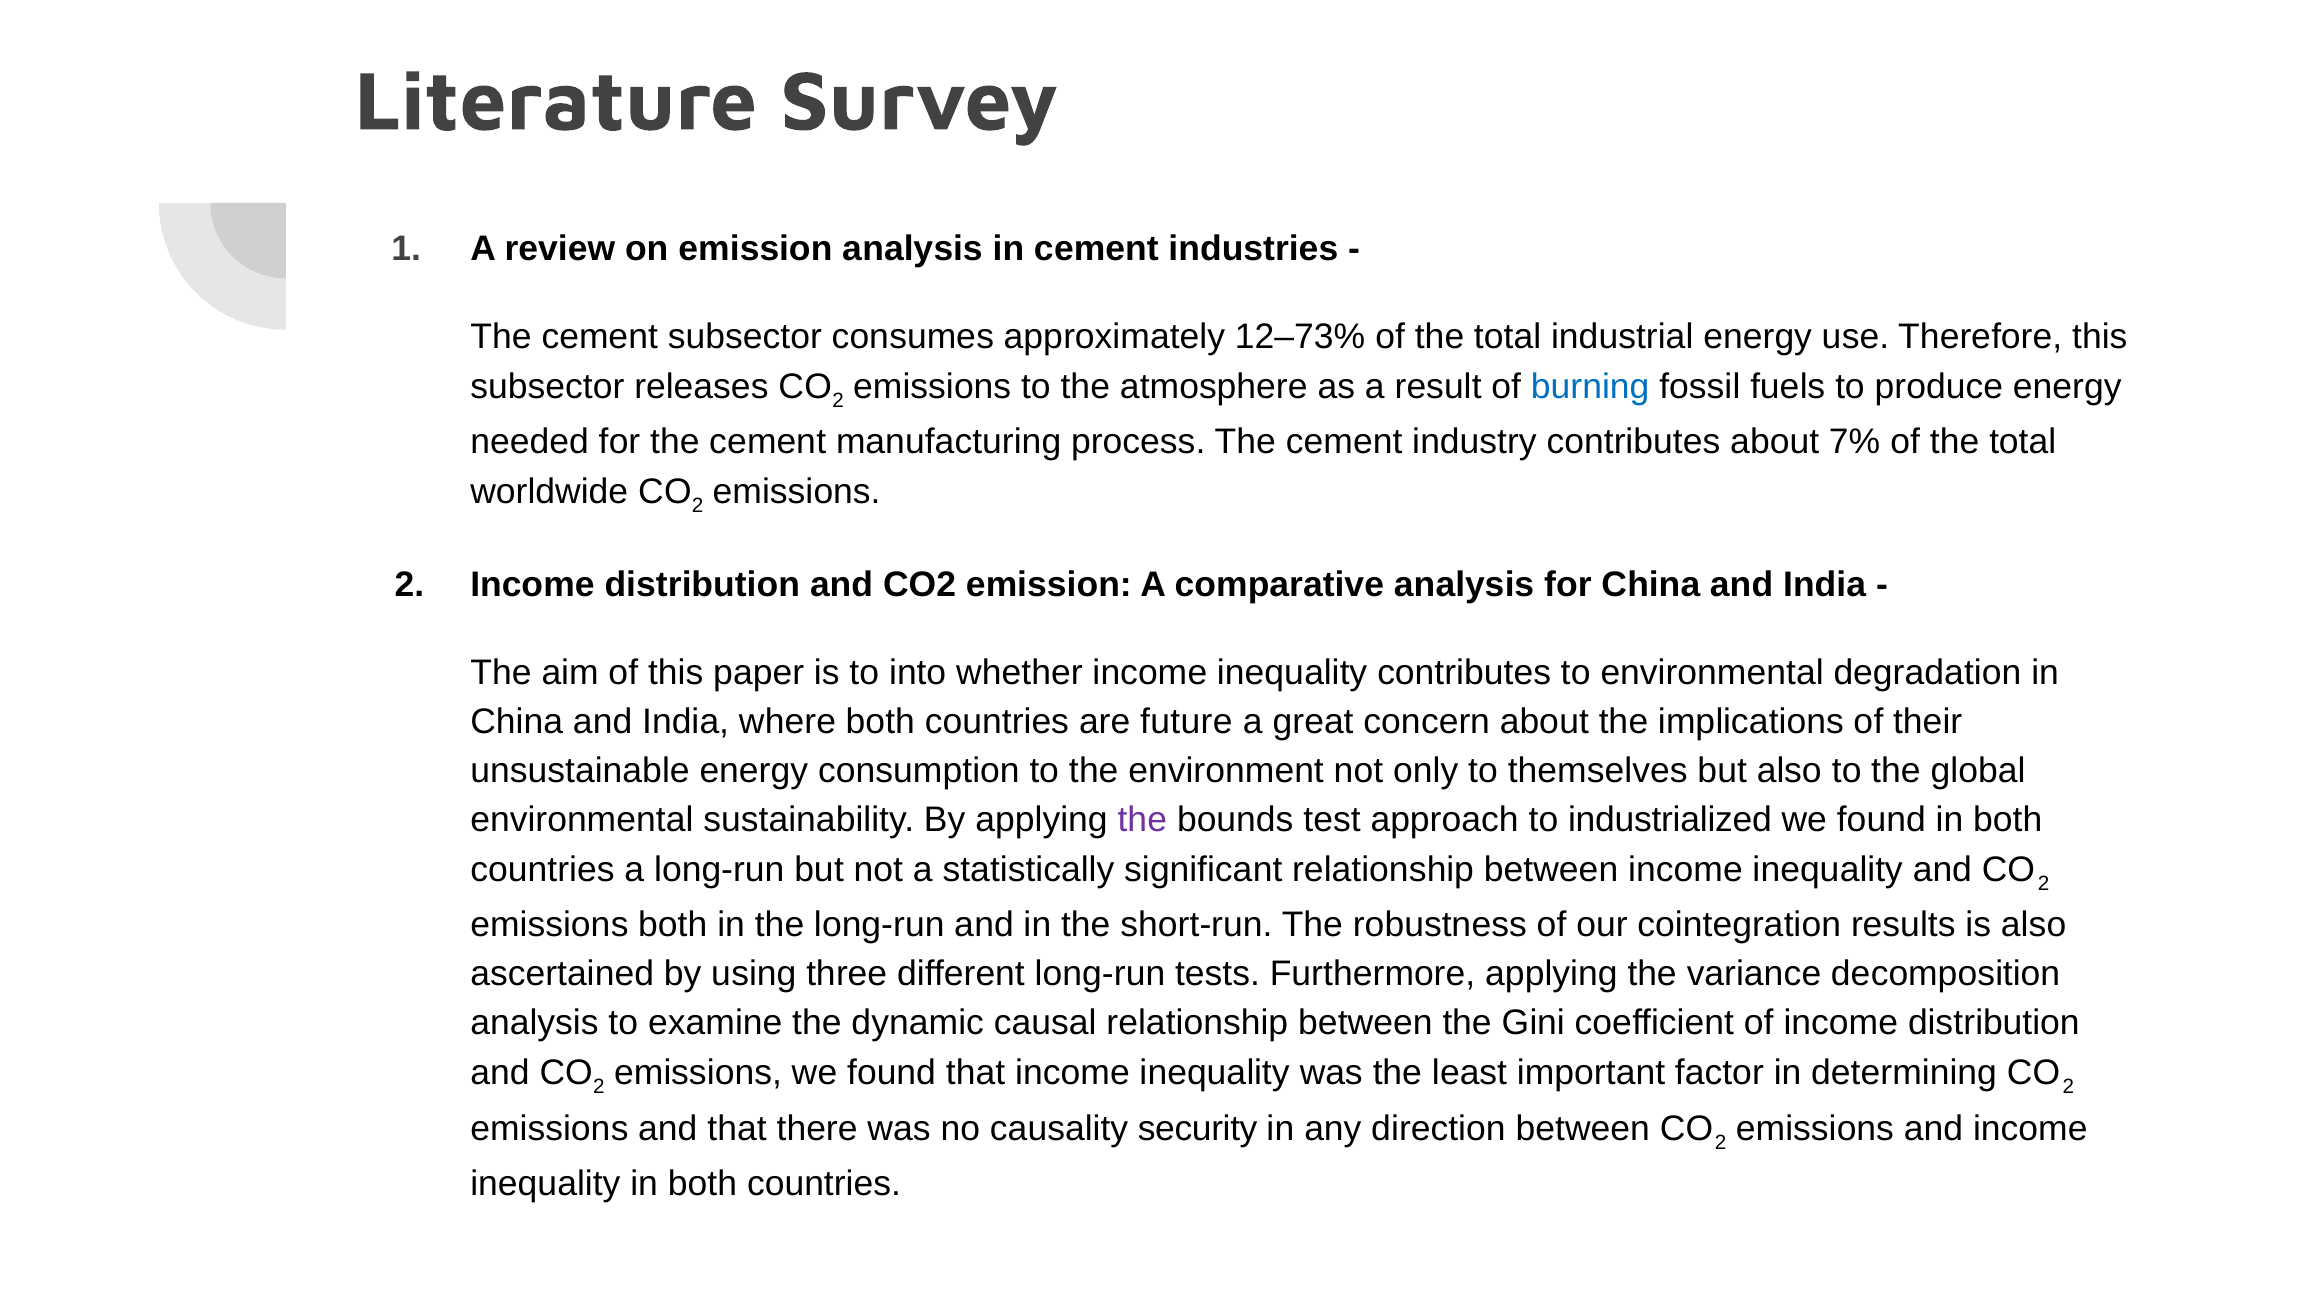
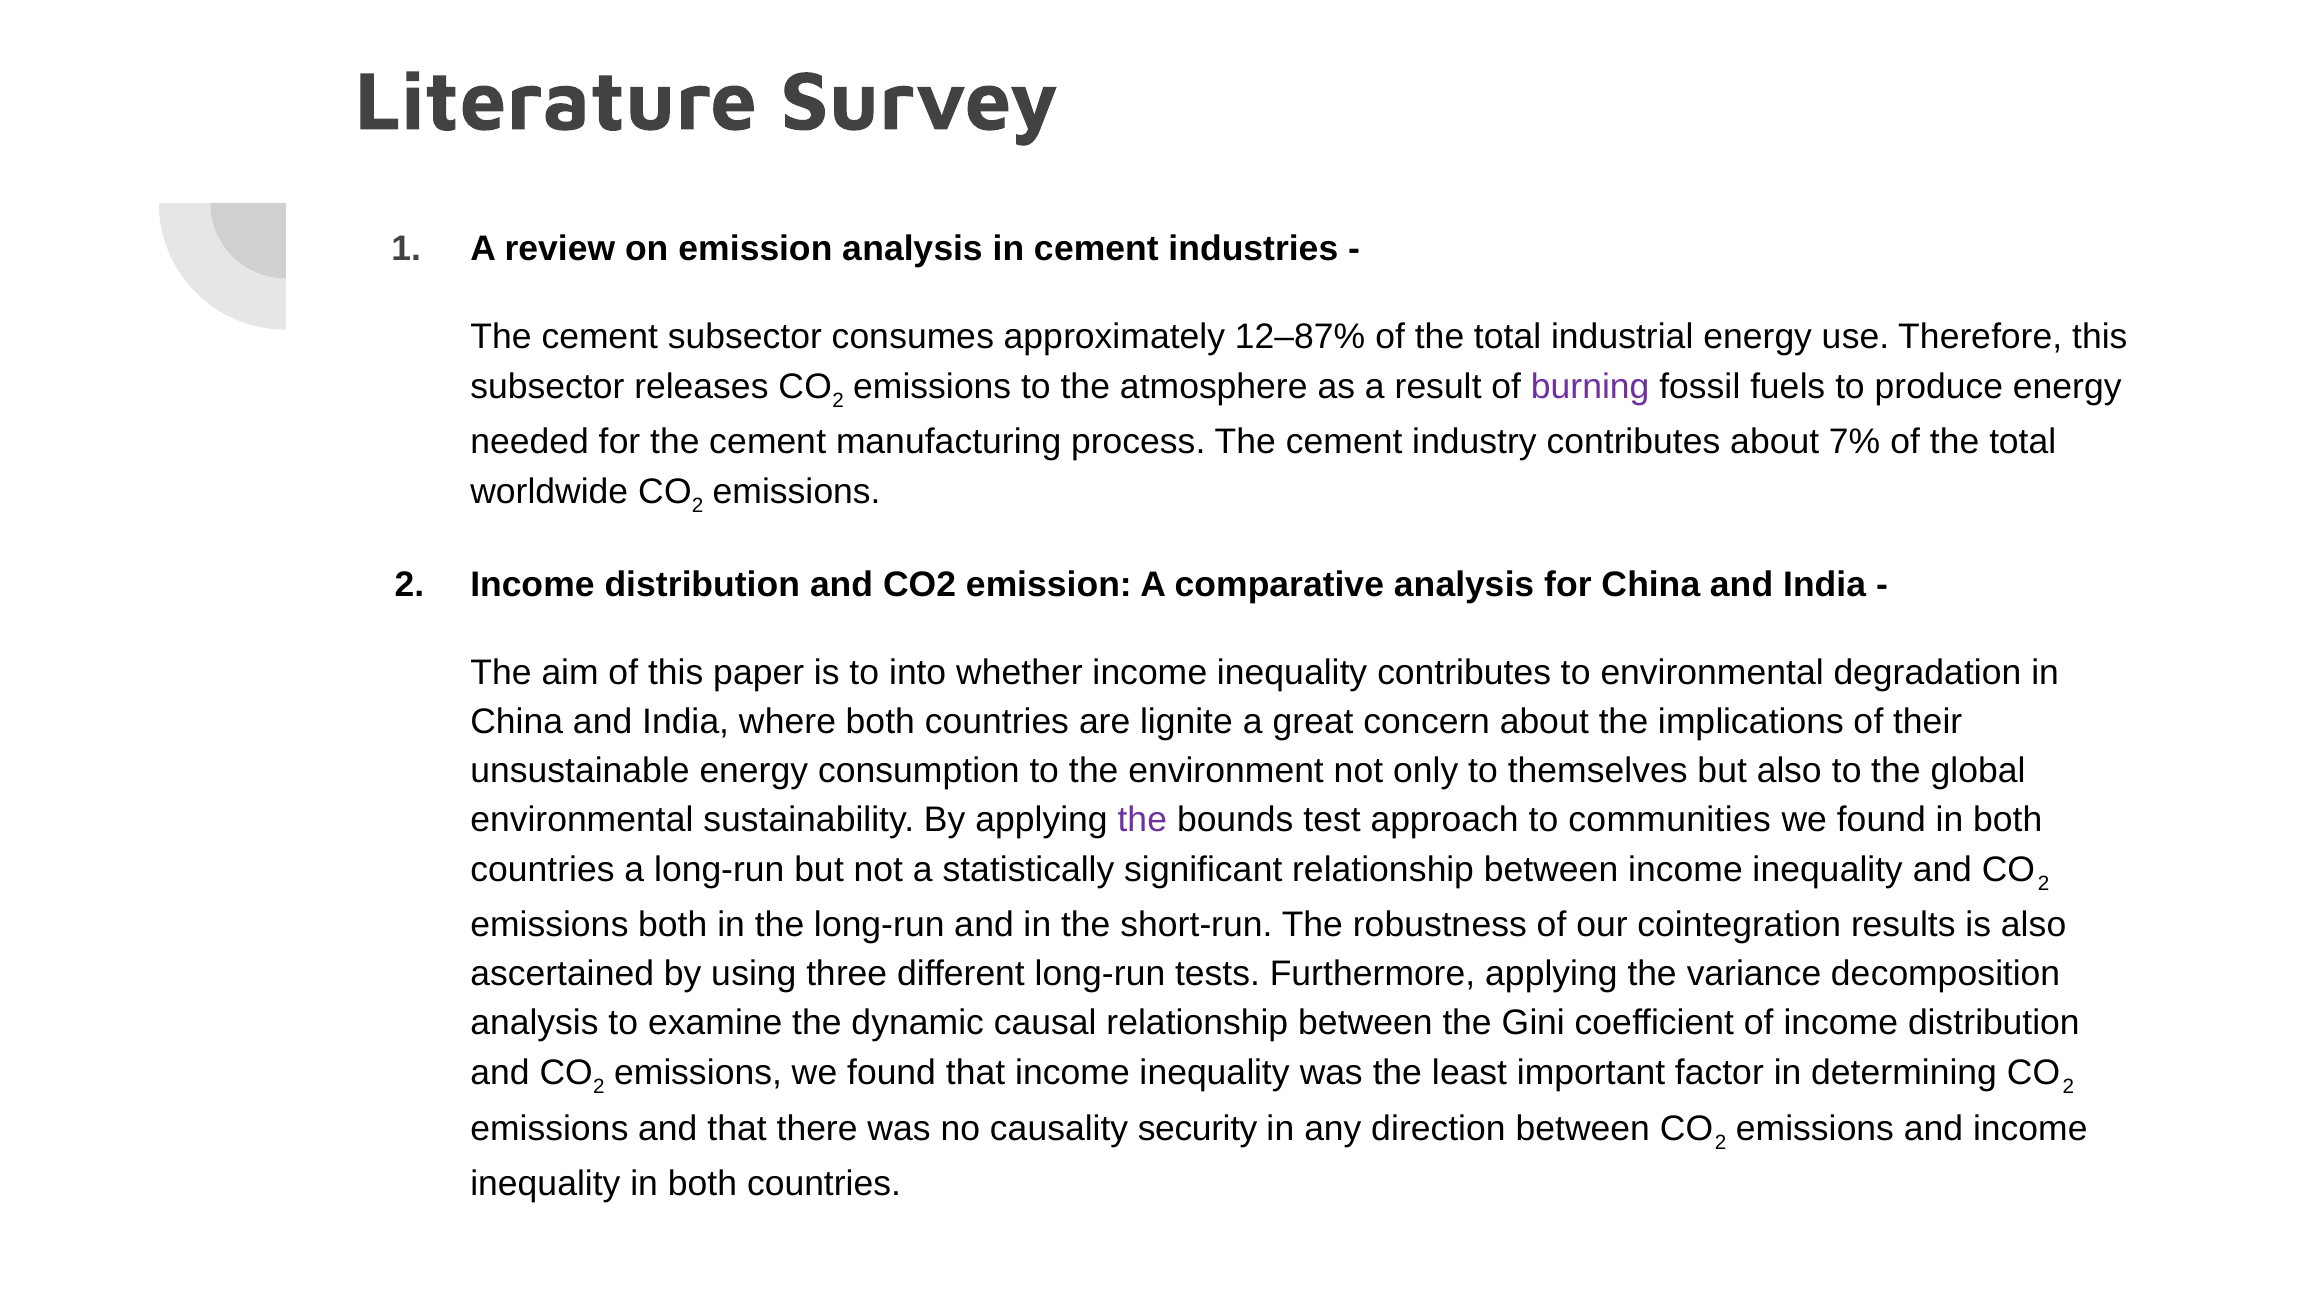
12–73%: 12–73% -> 12–87%
burning colour: blue -> purple
future: future -> lignite
industrialized: industrialized -> communities
